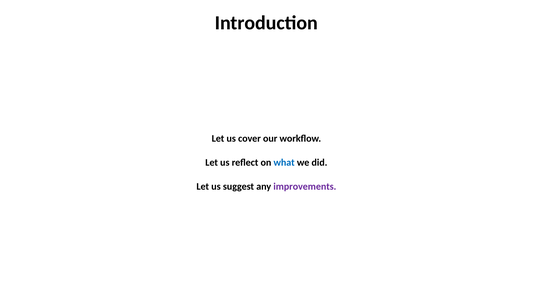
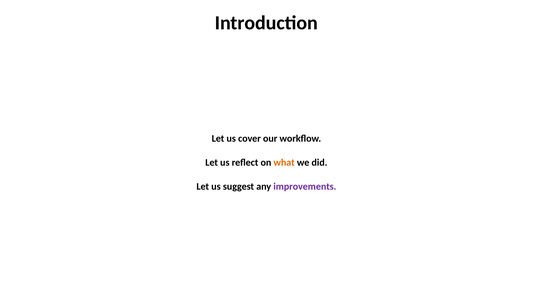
what colour: blue -> orange
